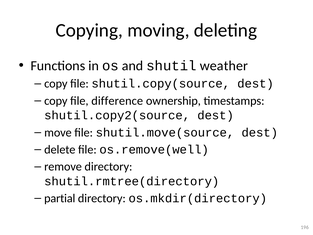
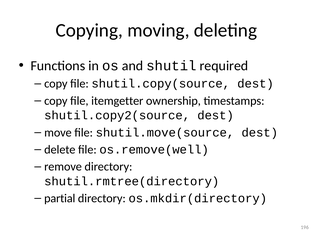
weather: weather -> required
difference: difference -> itemgetter
